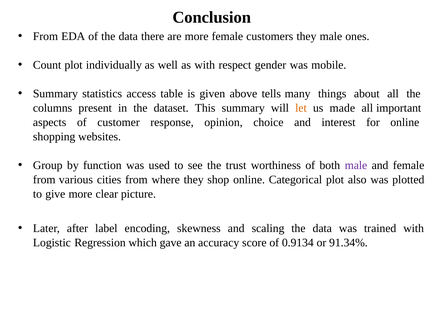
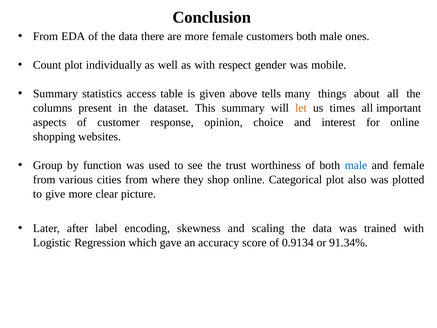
customers they: they -> both
made: made -> times
male at (356, 165) colour: purple -> blue
